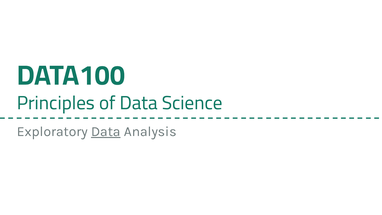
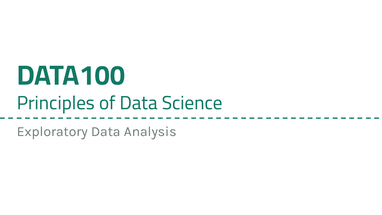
Data at (106, 131) underline: present -> none
